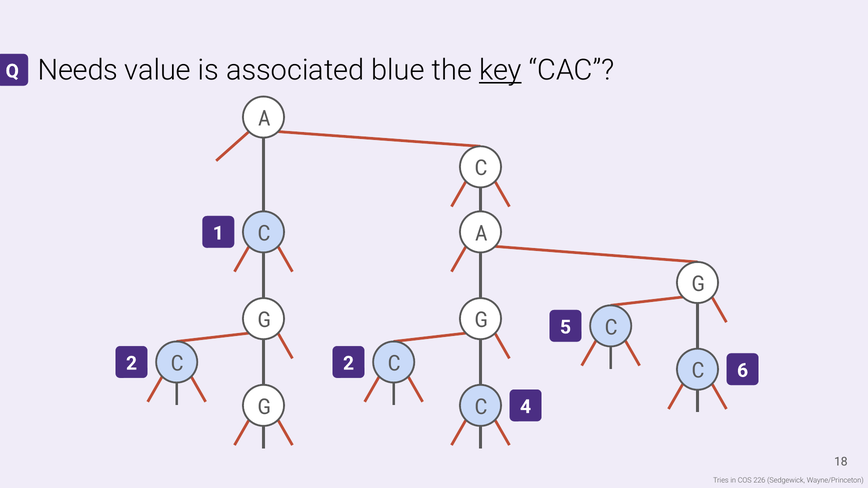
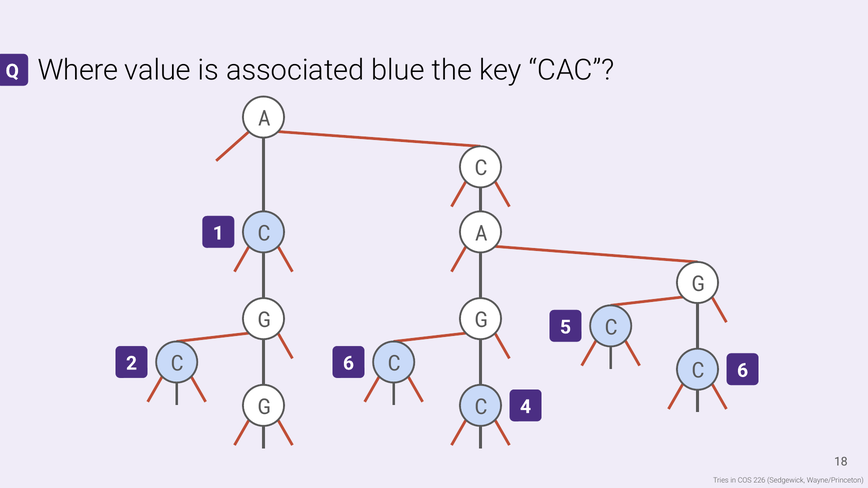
Needs: Needs -> Where
key underline: present -> none
2 2: 2 -> 6
